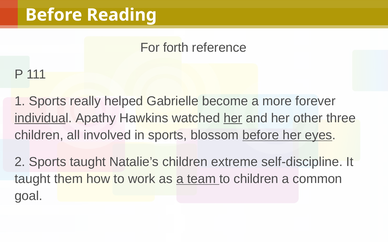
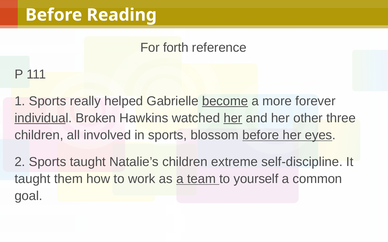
become underline: none -> present
Apathy: Apathy -> Broken
to children: children -> yourself
